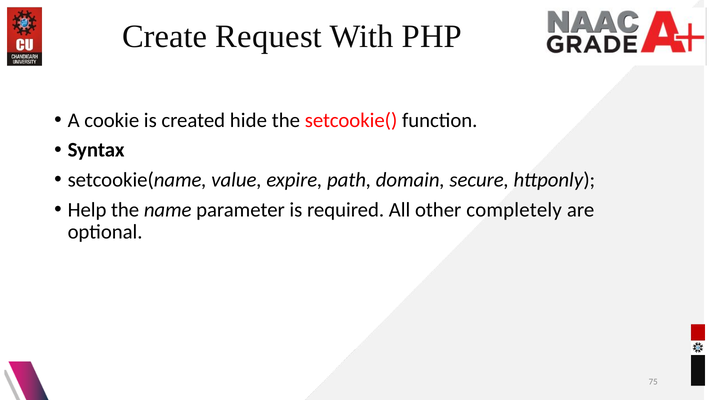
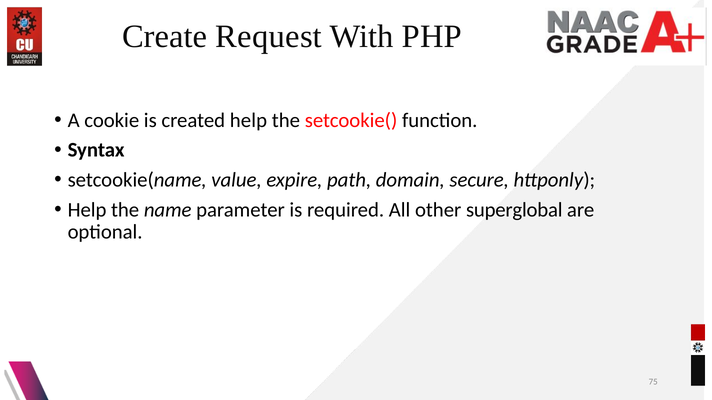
created hide: hide -> help
completely: completely -> superglobal
